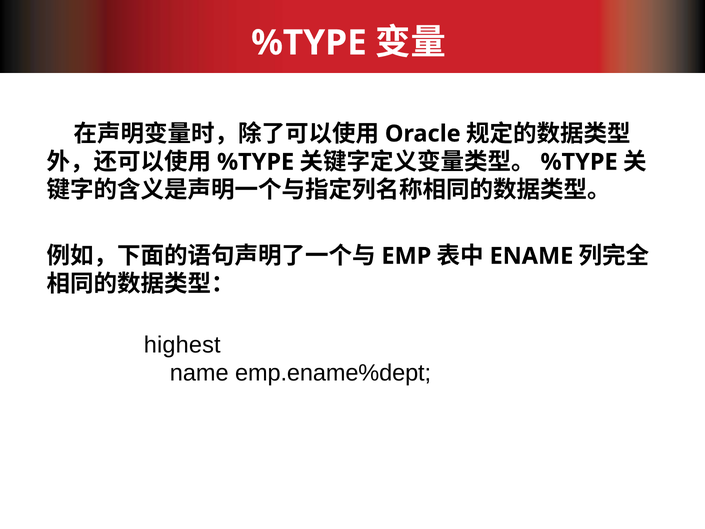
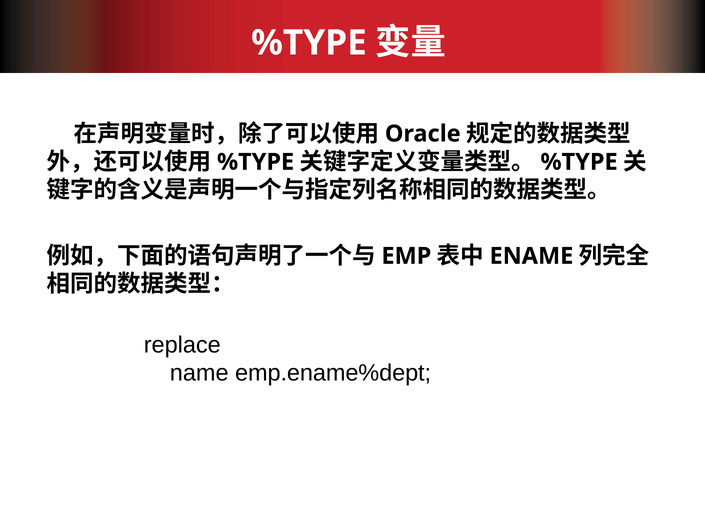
highest: highest -> replace
